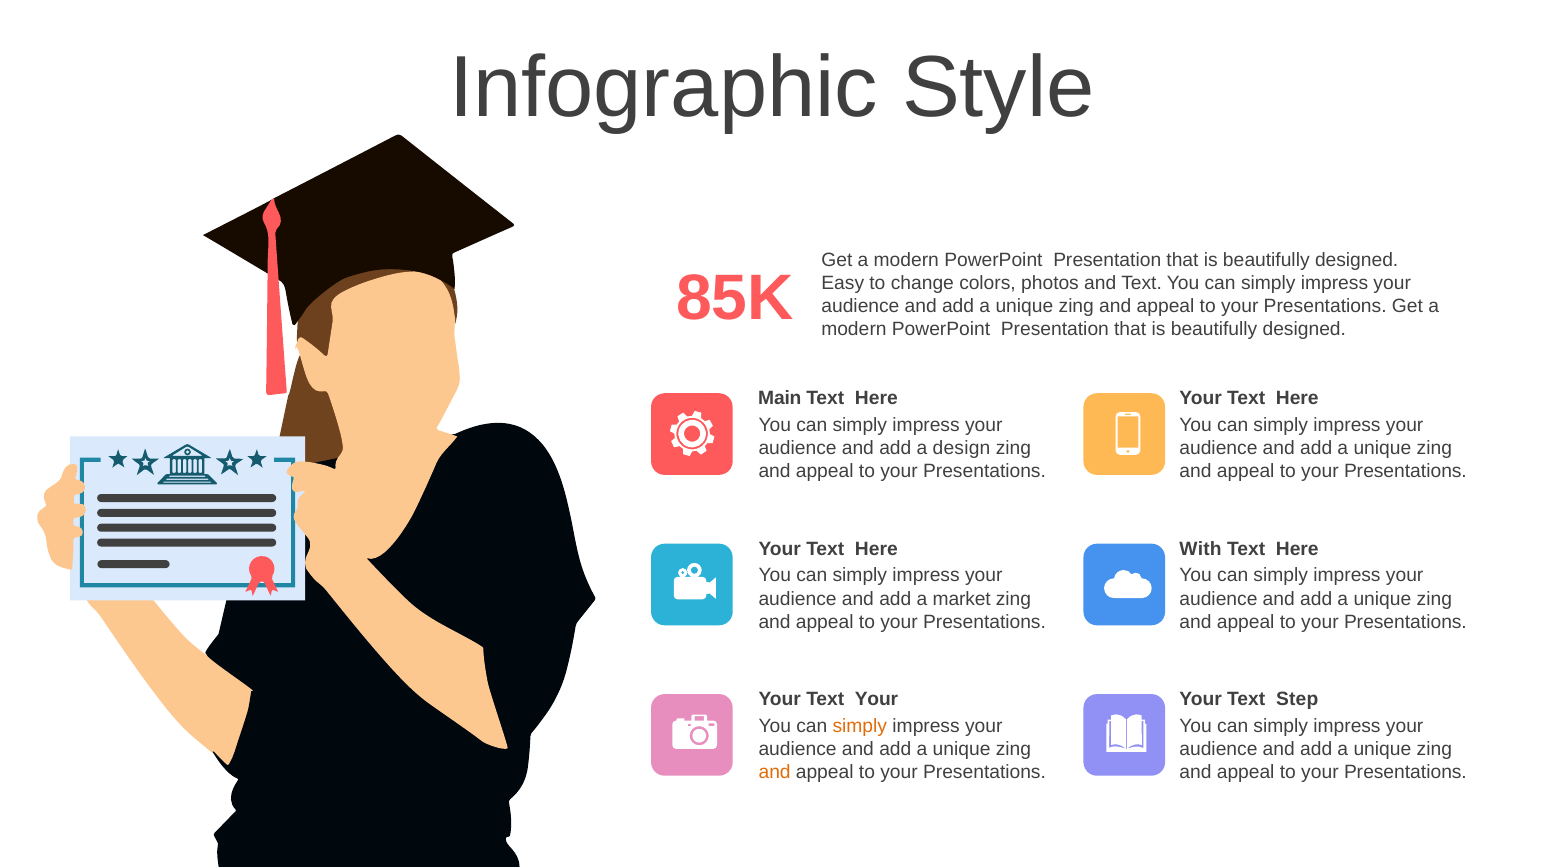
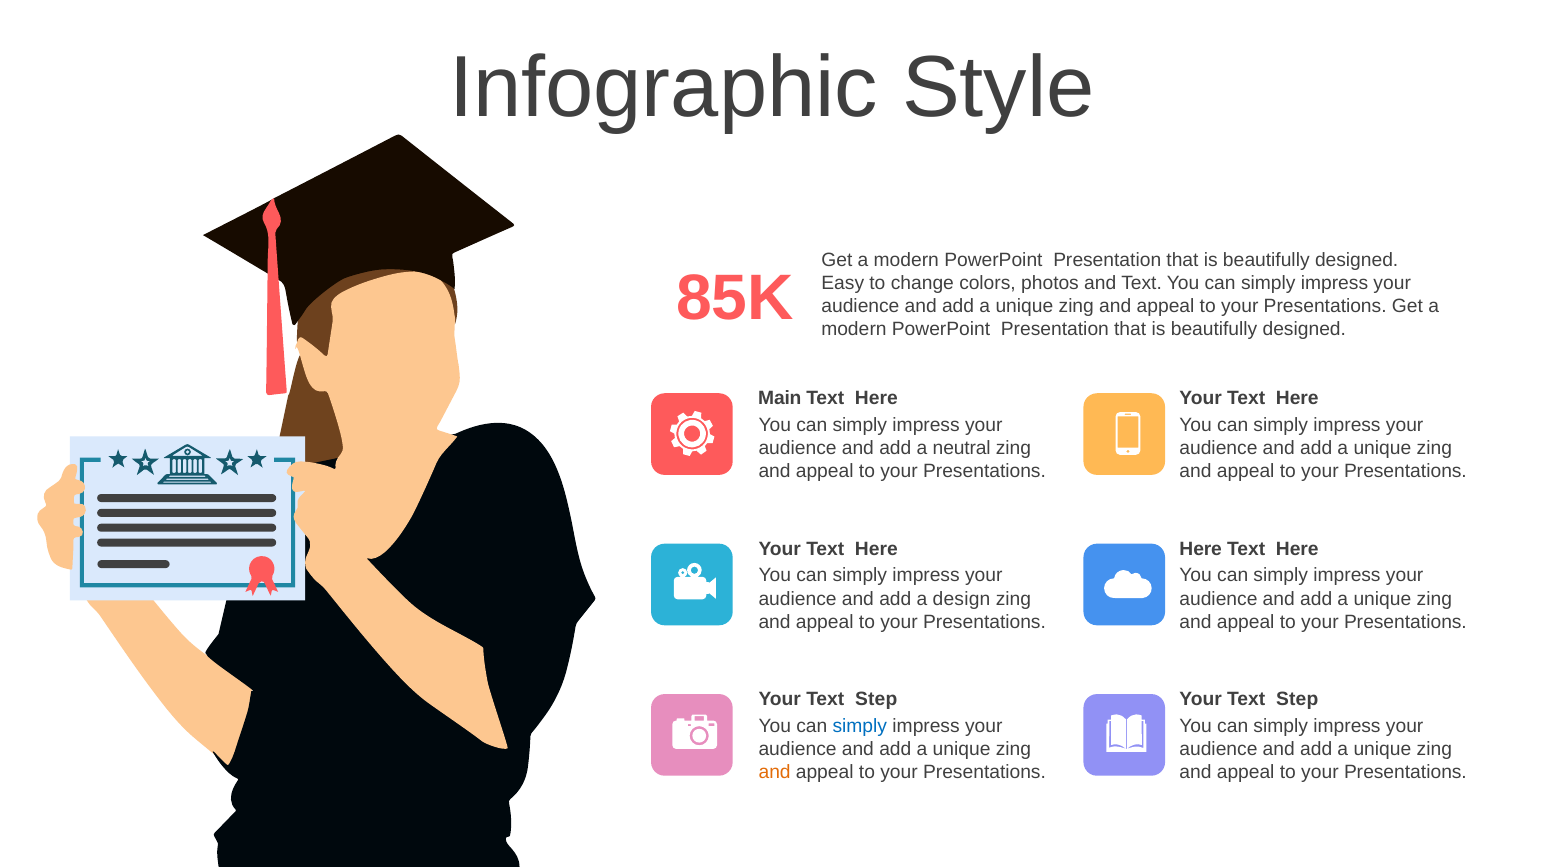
design: design -> neutral
With at (1201, 549): With -> Here
market: market -> design
Your at (876, 699): Your -> Step
simply at (860, 726) colour: orange -> blue
